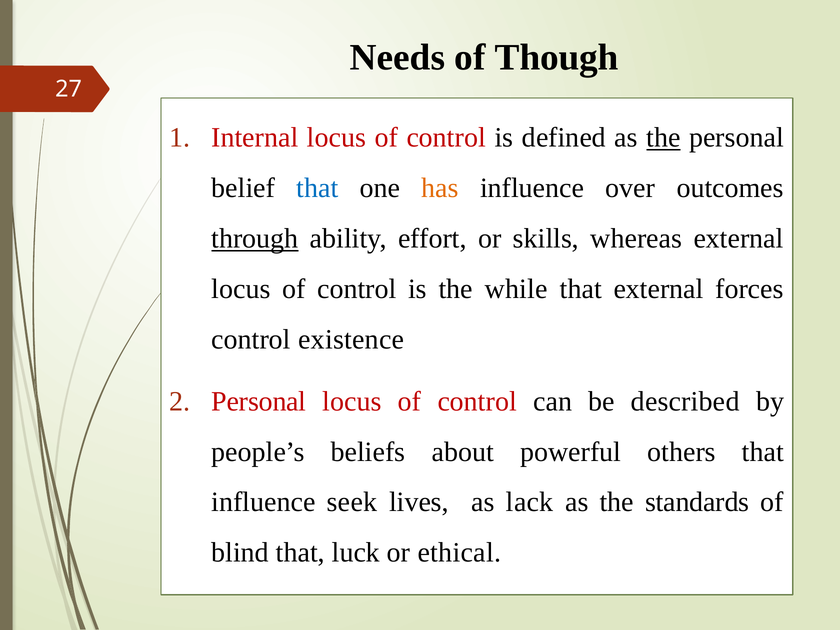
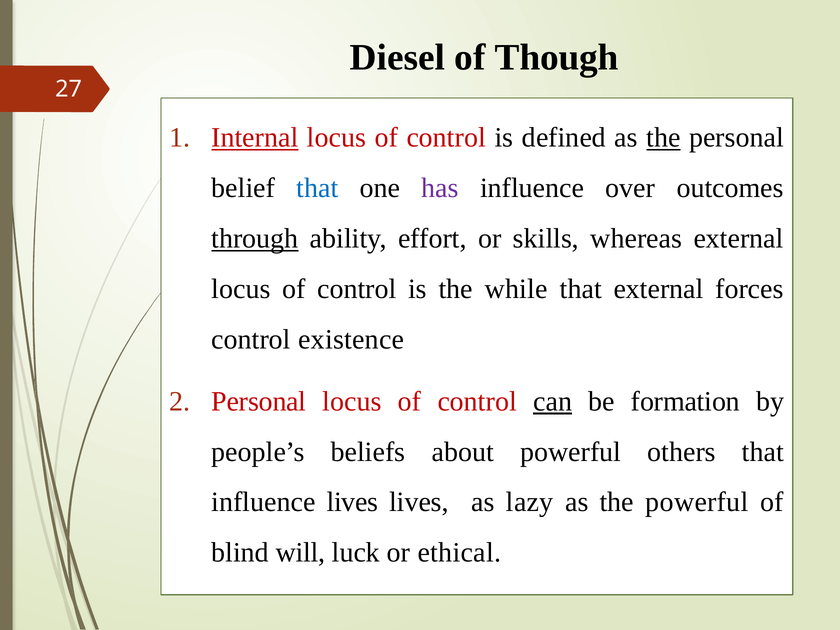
Needs: Needs -> Diesel
Internal underline: none -> present
has colour: orange -> purple
can underline: none -> present
described: described -> formation
influence seek: seek -> lives
lack: lack -> lazy
the standards: standards -> powerful
blind that: that -> will
